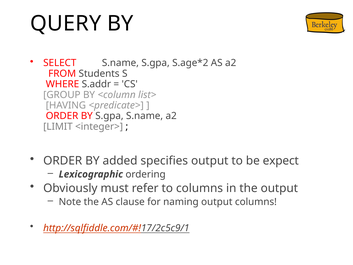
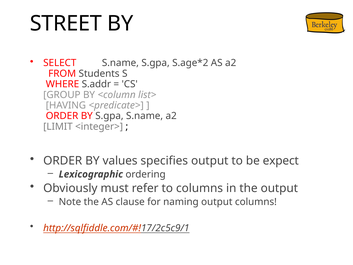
QUERY: QUERY -> STREET
added: added -> values
